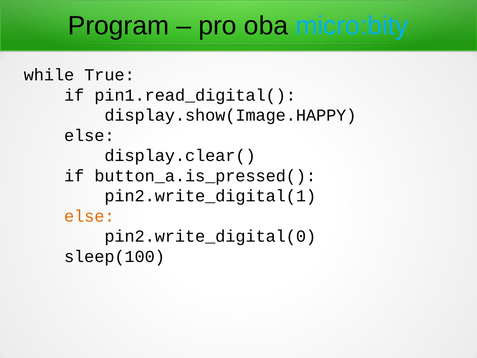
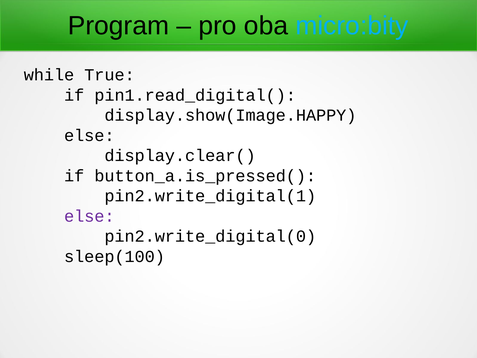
else at (89, 216) colour: orange -> purple
